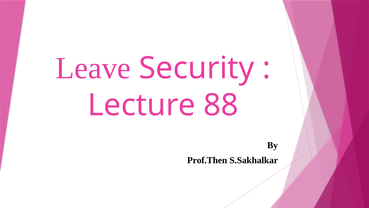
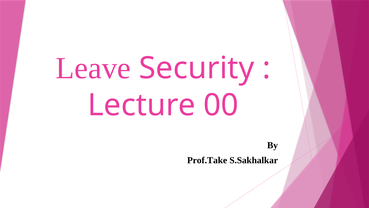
88: 88 -> 00
Prof.Then: Prof.Then -> Prof.Take
